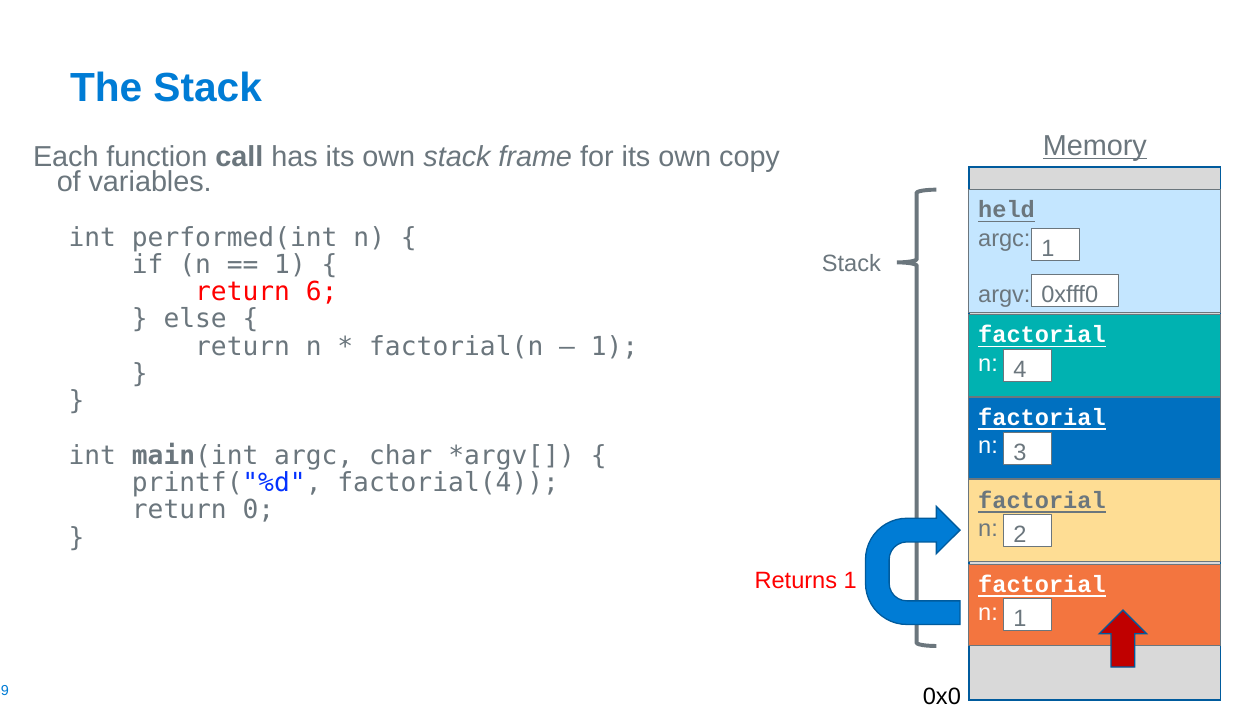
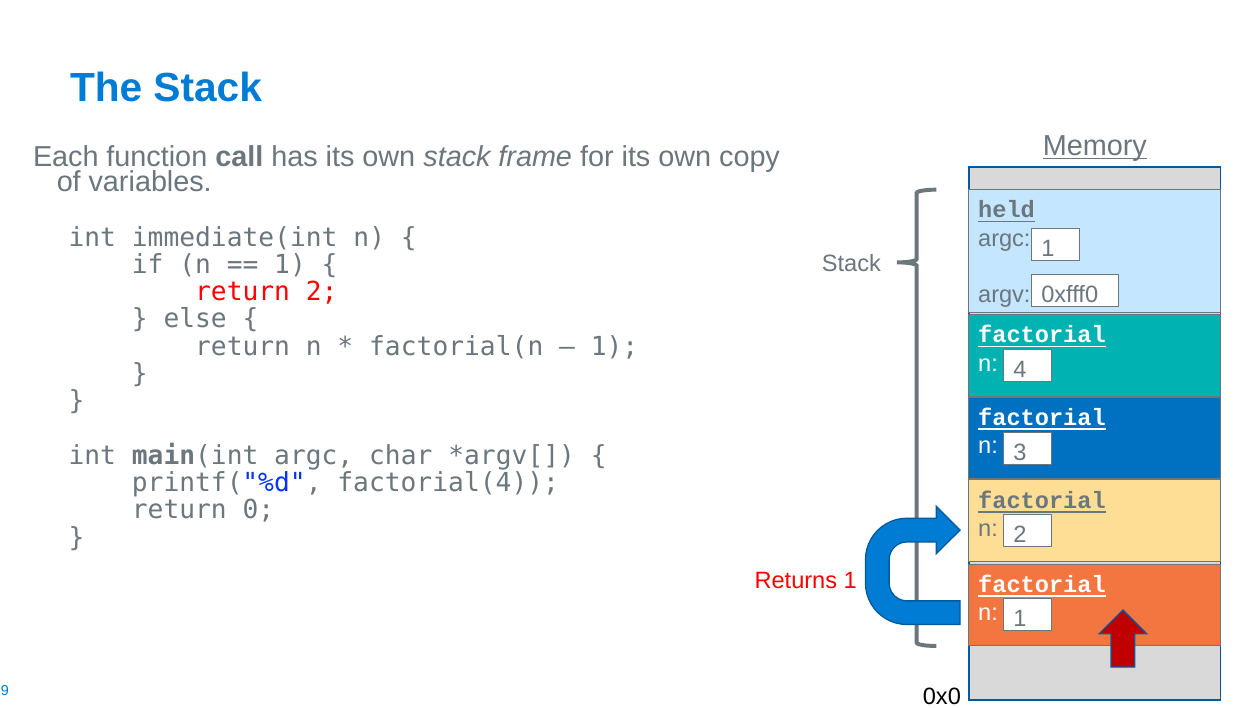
performed(int: performed(int -> immediate(int
return 6: 6 -> 2
